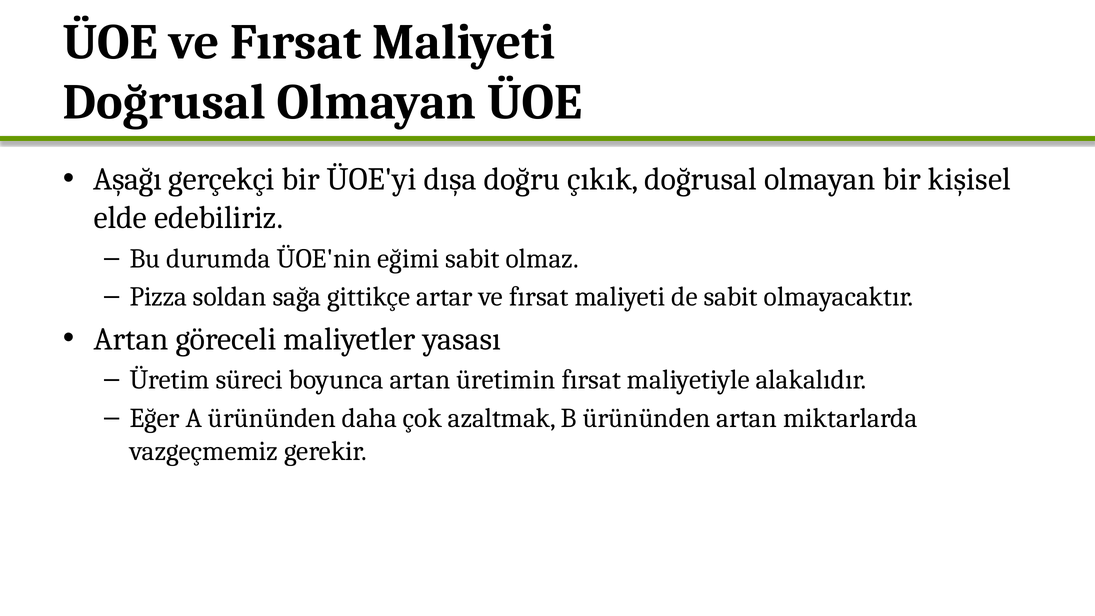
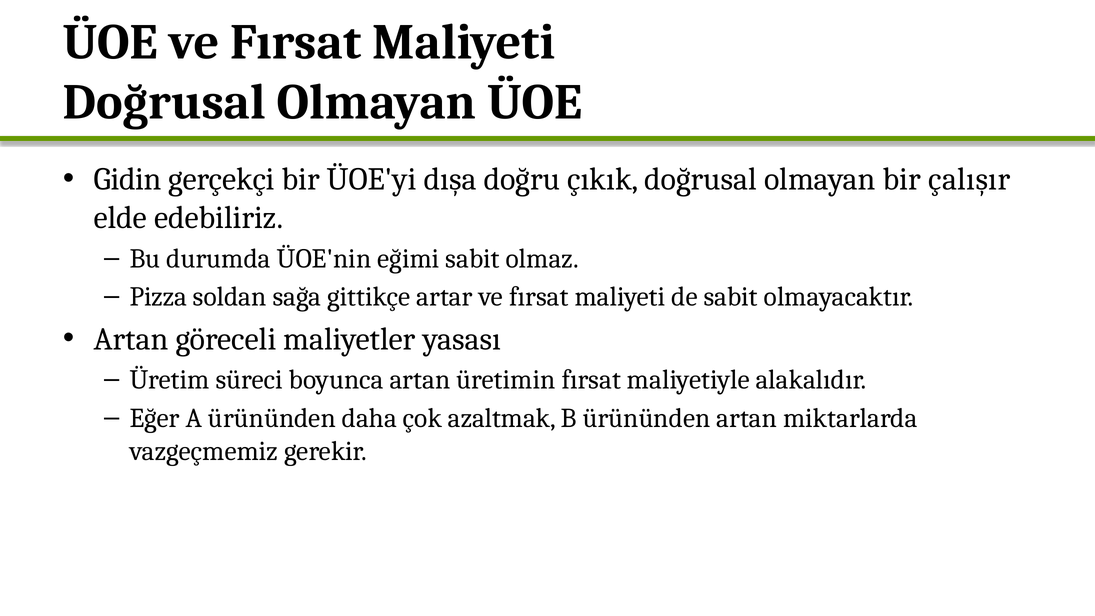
Aşağı: Aşağı -> Gidin
kişisel: kişisel -> çalışır
